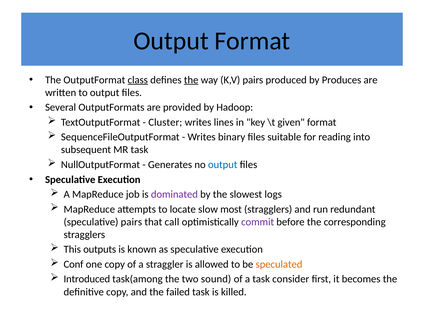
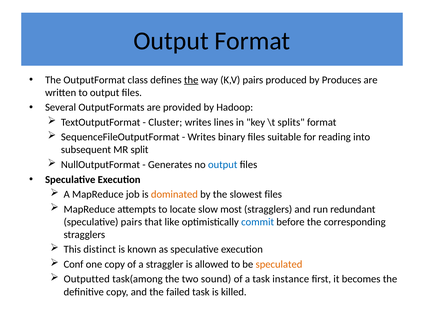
class underline: present -> none
given: given -> splits
MR task: task -> split
dominated colour: purple -> orange
slowest logs: logs -> files
call: call -> like
commit colour: purple -> blue
outputs: outputs -> distinct
Introduced: Introduced -> Outputted
consider: consider -> instance
